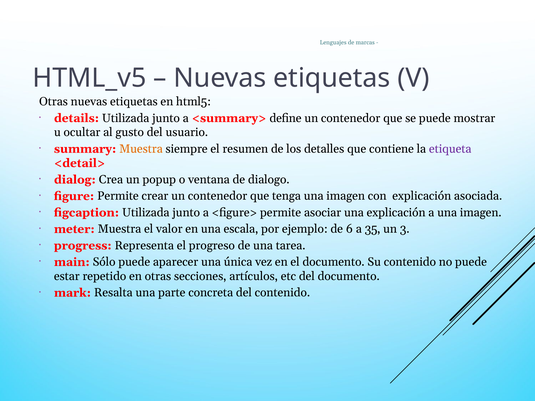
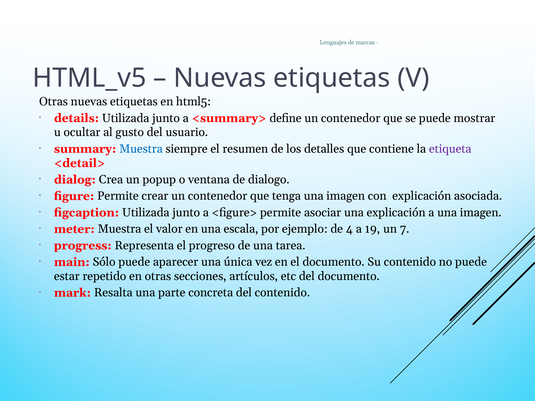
Muestra at (141, 149) colour: orange -> blue
6: 6 -> 4
35: 35 -> 19
3: 3 -> 7
